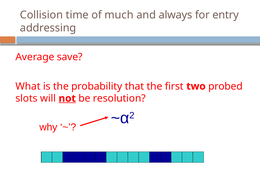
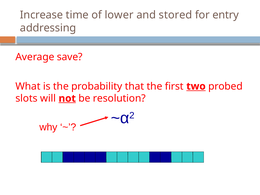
Collision: Collision -> Increase
much: much -> lower
always: always -> stored
two underline: none -> present
